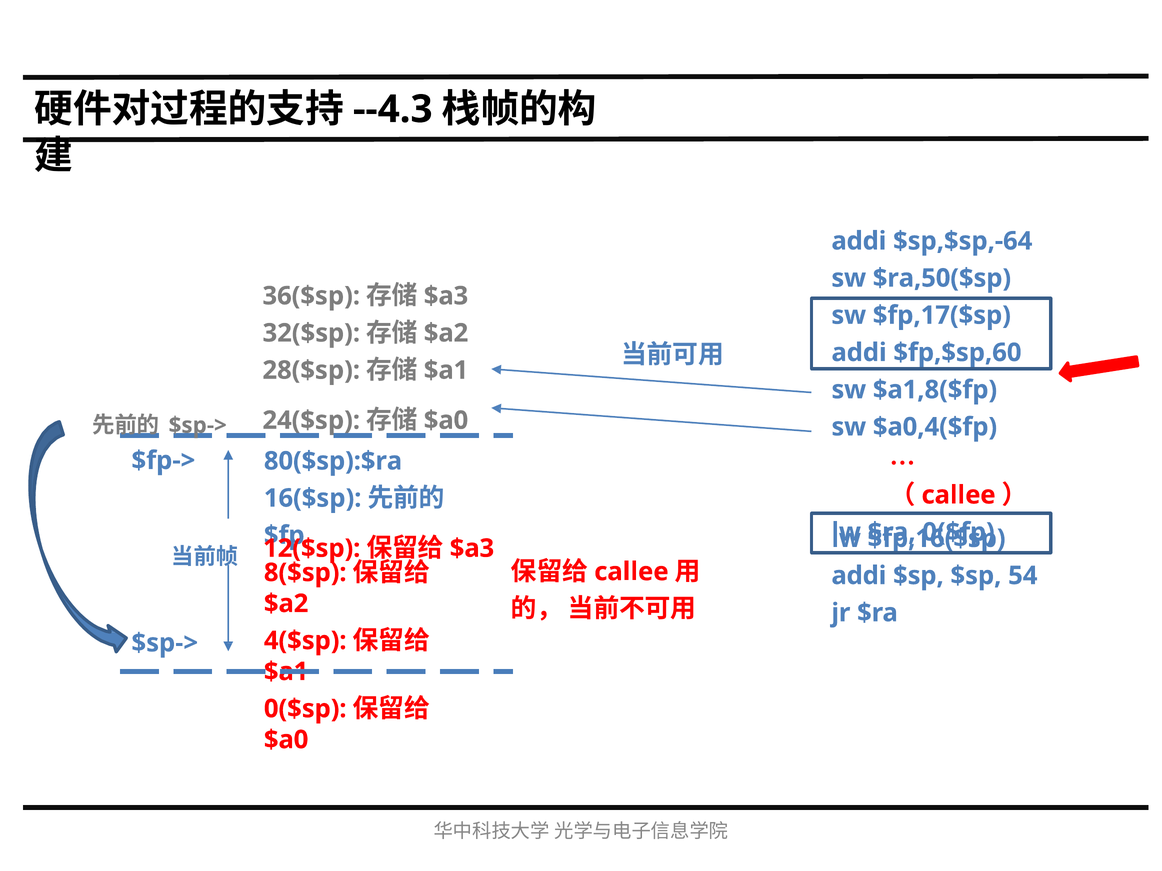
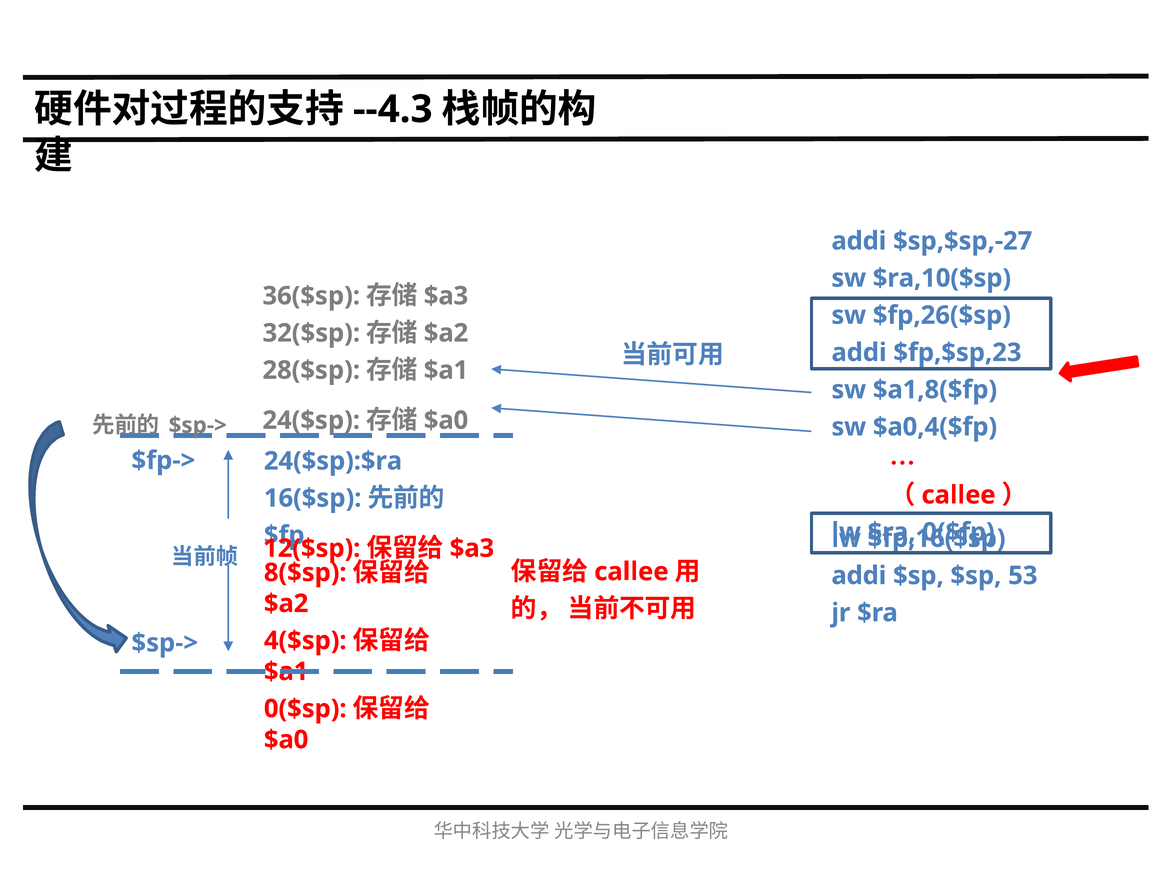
$sp,$sp,-64: $sp,$sp,-64 -> $sp,$sp,-27
$ra,50($sp: $ra,50($sp -> $ra,10($sp
$fp,17($sp: $fp,17($sp -> $fp,26($sp
$fp,$sp,60: $fp,$sp,60 -> $fp,$sp,23
80($sp):$ra: 80($sp):$ra -> 24($sp):$ra
54: 54 -> 53
